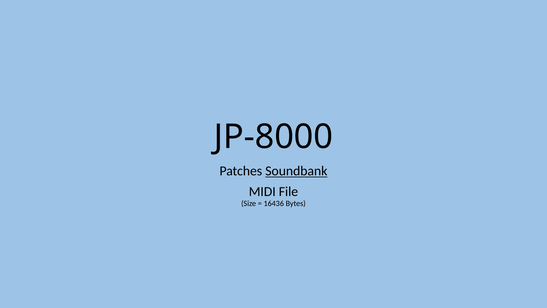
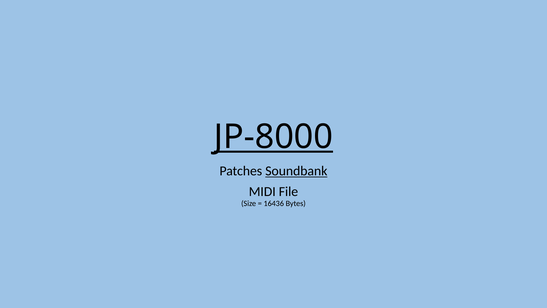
JP-8000 underline: none -> present
